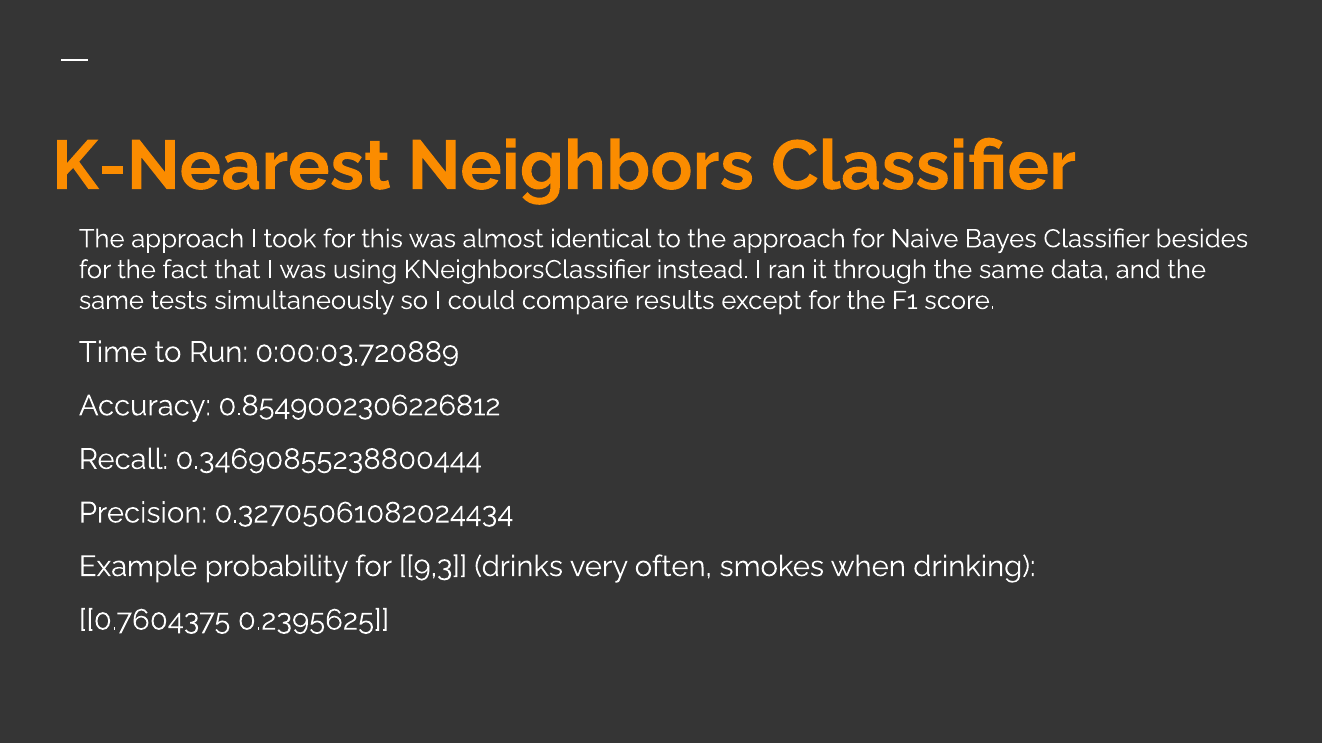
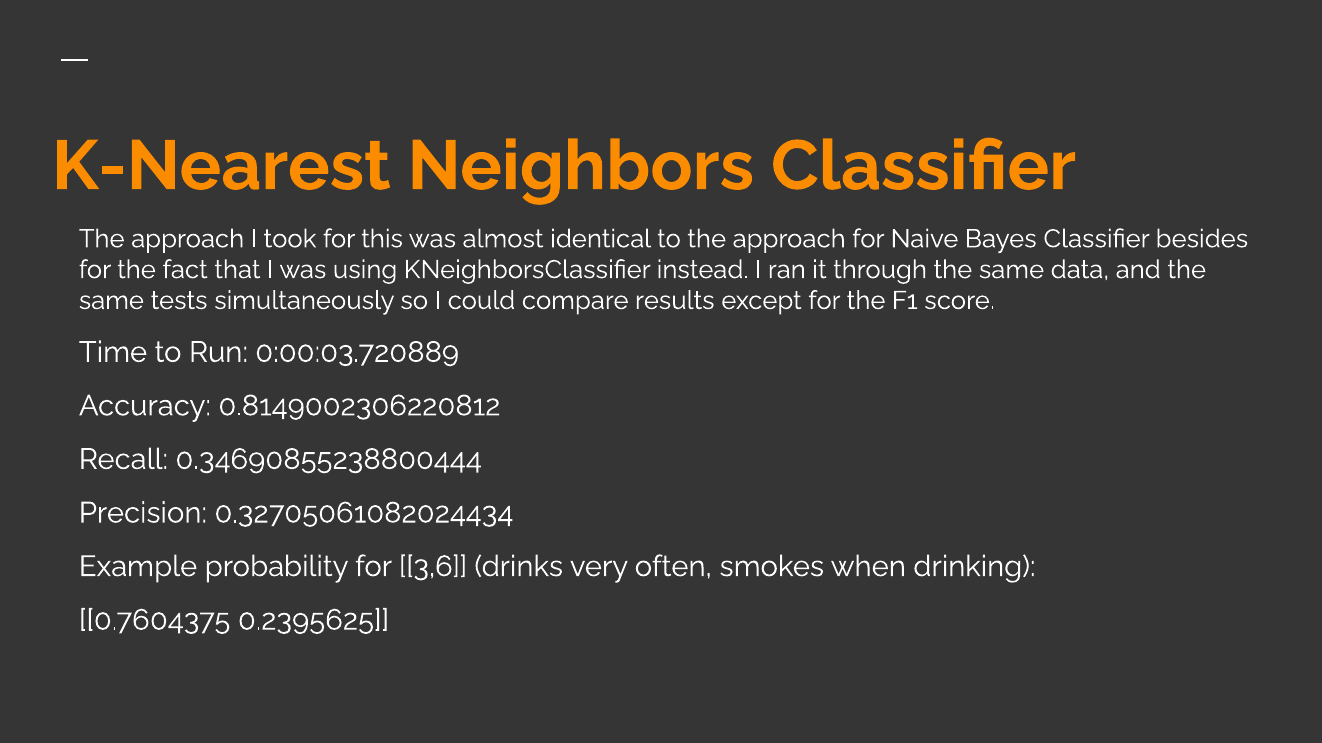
0.8549002306226812: 0.8549002306226812 -> 0.8149002306220812
9,3: 9,3 -> 3,6
